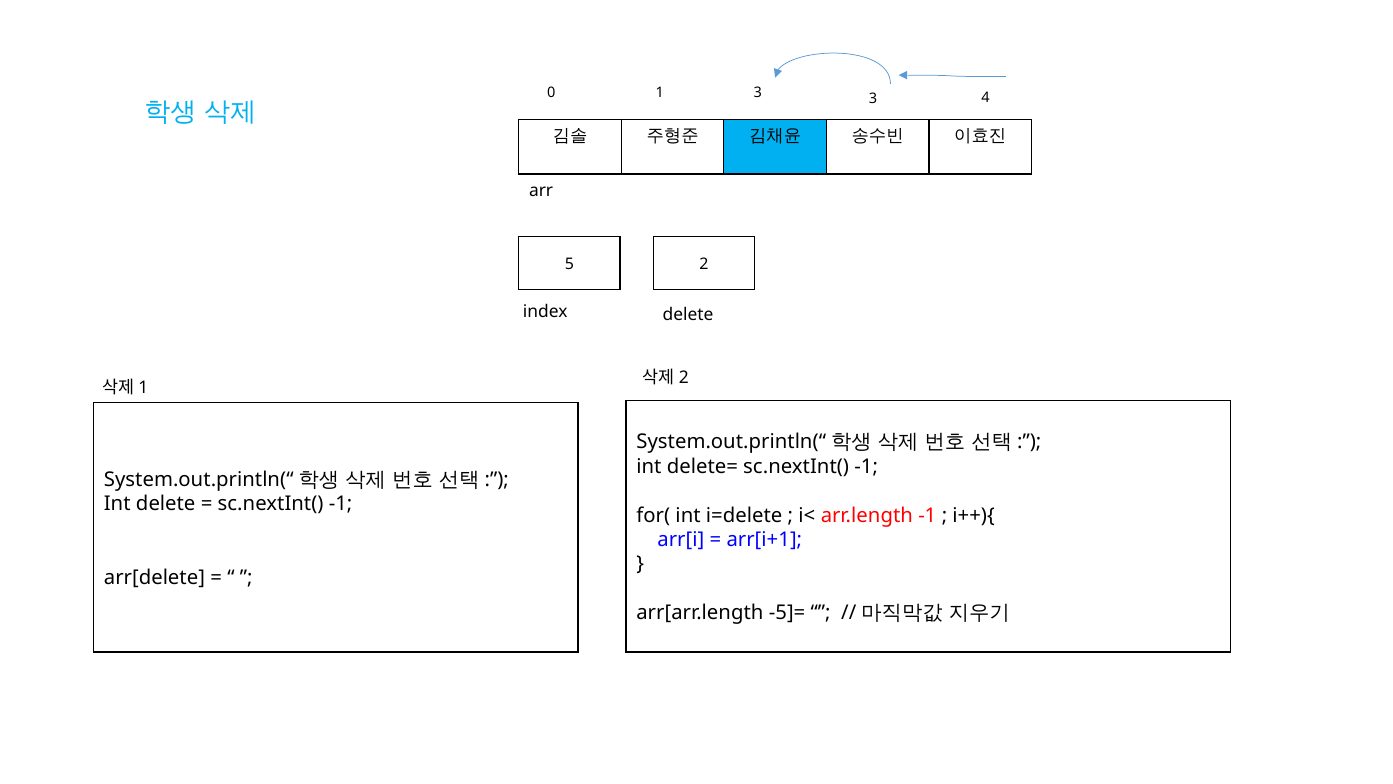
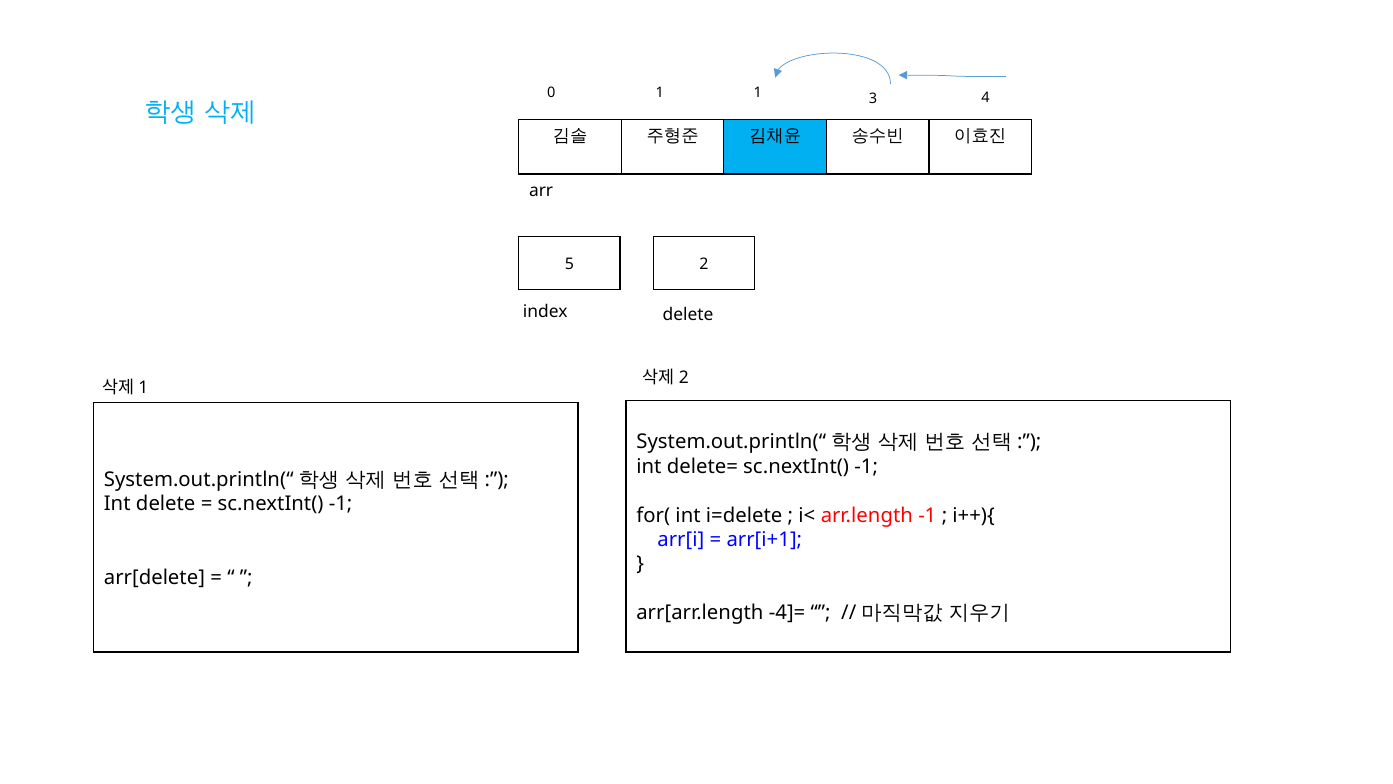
1 3: 3 -> 1
-5]=: -5]= -> -4]=
